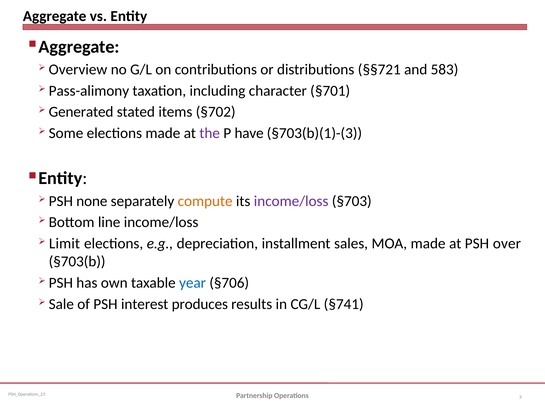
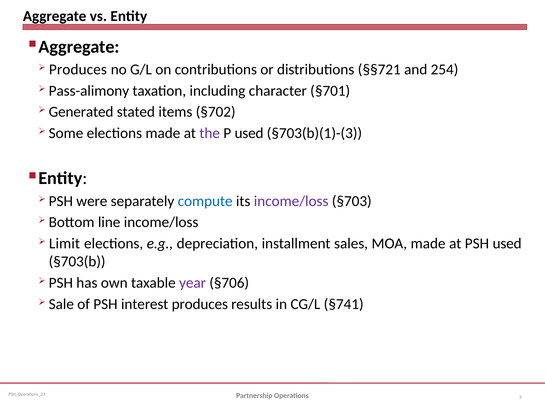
Overview at (78, 69): Overview -> Produces
583: 583 -> 254
P have: have -> used
none: none -> were
compute colour: orange -> blue
PSH over: over -> used
year colour: blue -> purple
